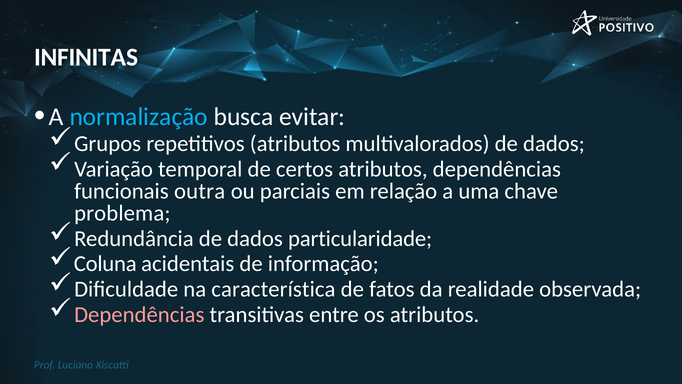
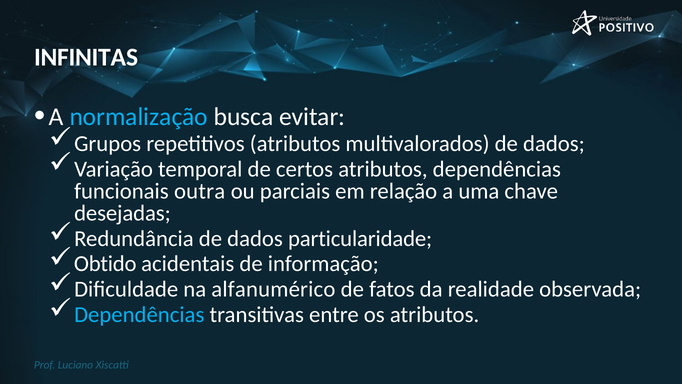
problema: problema -> desejadas
Coluna: Coluna -> Obtido
característica: característica -> alfanumérico
Dependências at (139, 314) colour: pink -> light blue
